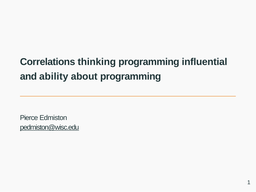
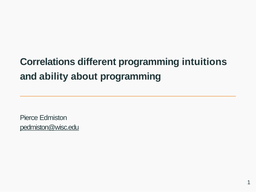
thinking: thinking -> different
influential: influential -> intuitions
